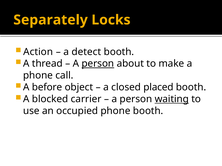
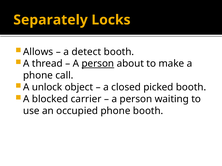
Action: Action -> Allows
before: before -> unlock
placed: placed -> picked
waiting underline: present -> none
